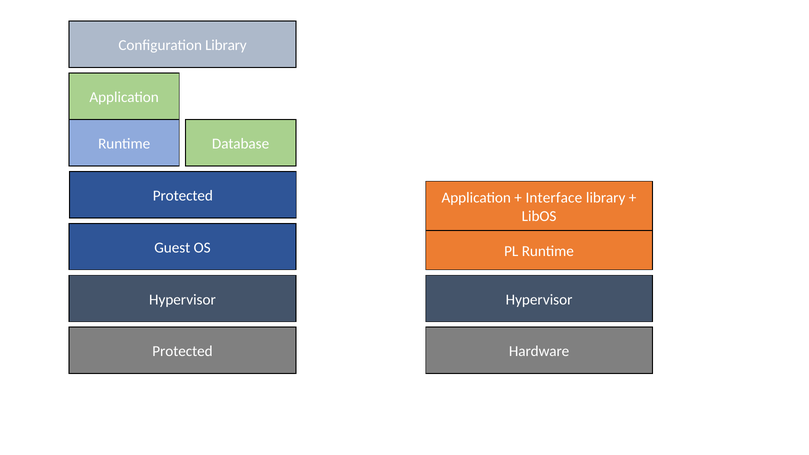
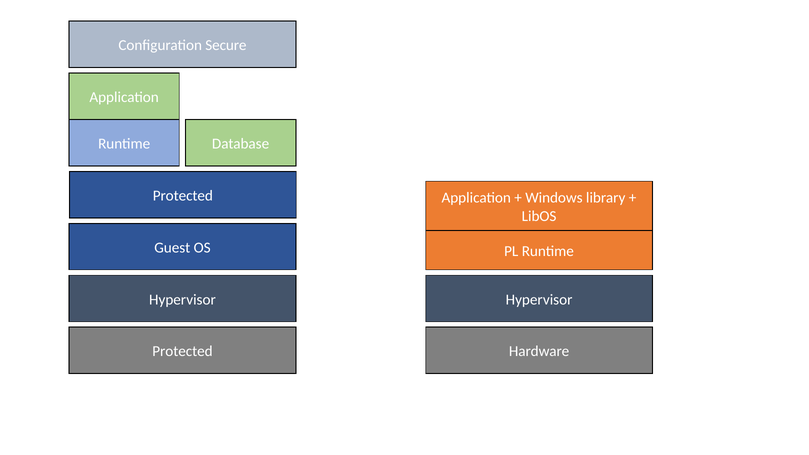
Configuration Library: Library -> Secure
Interface: Interface -> Windows
